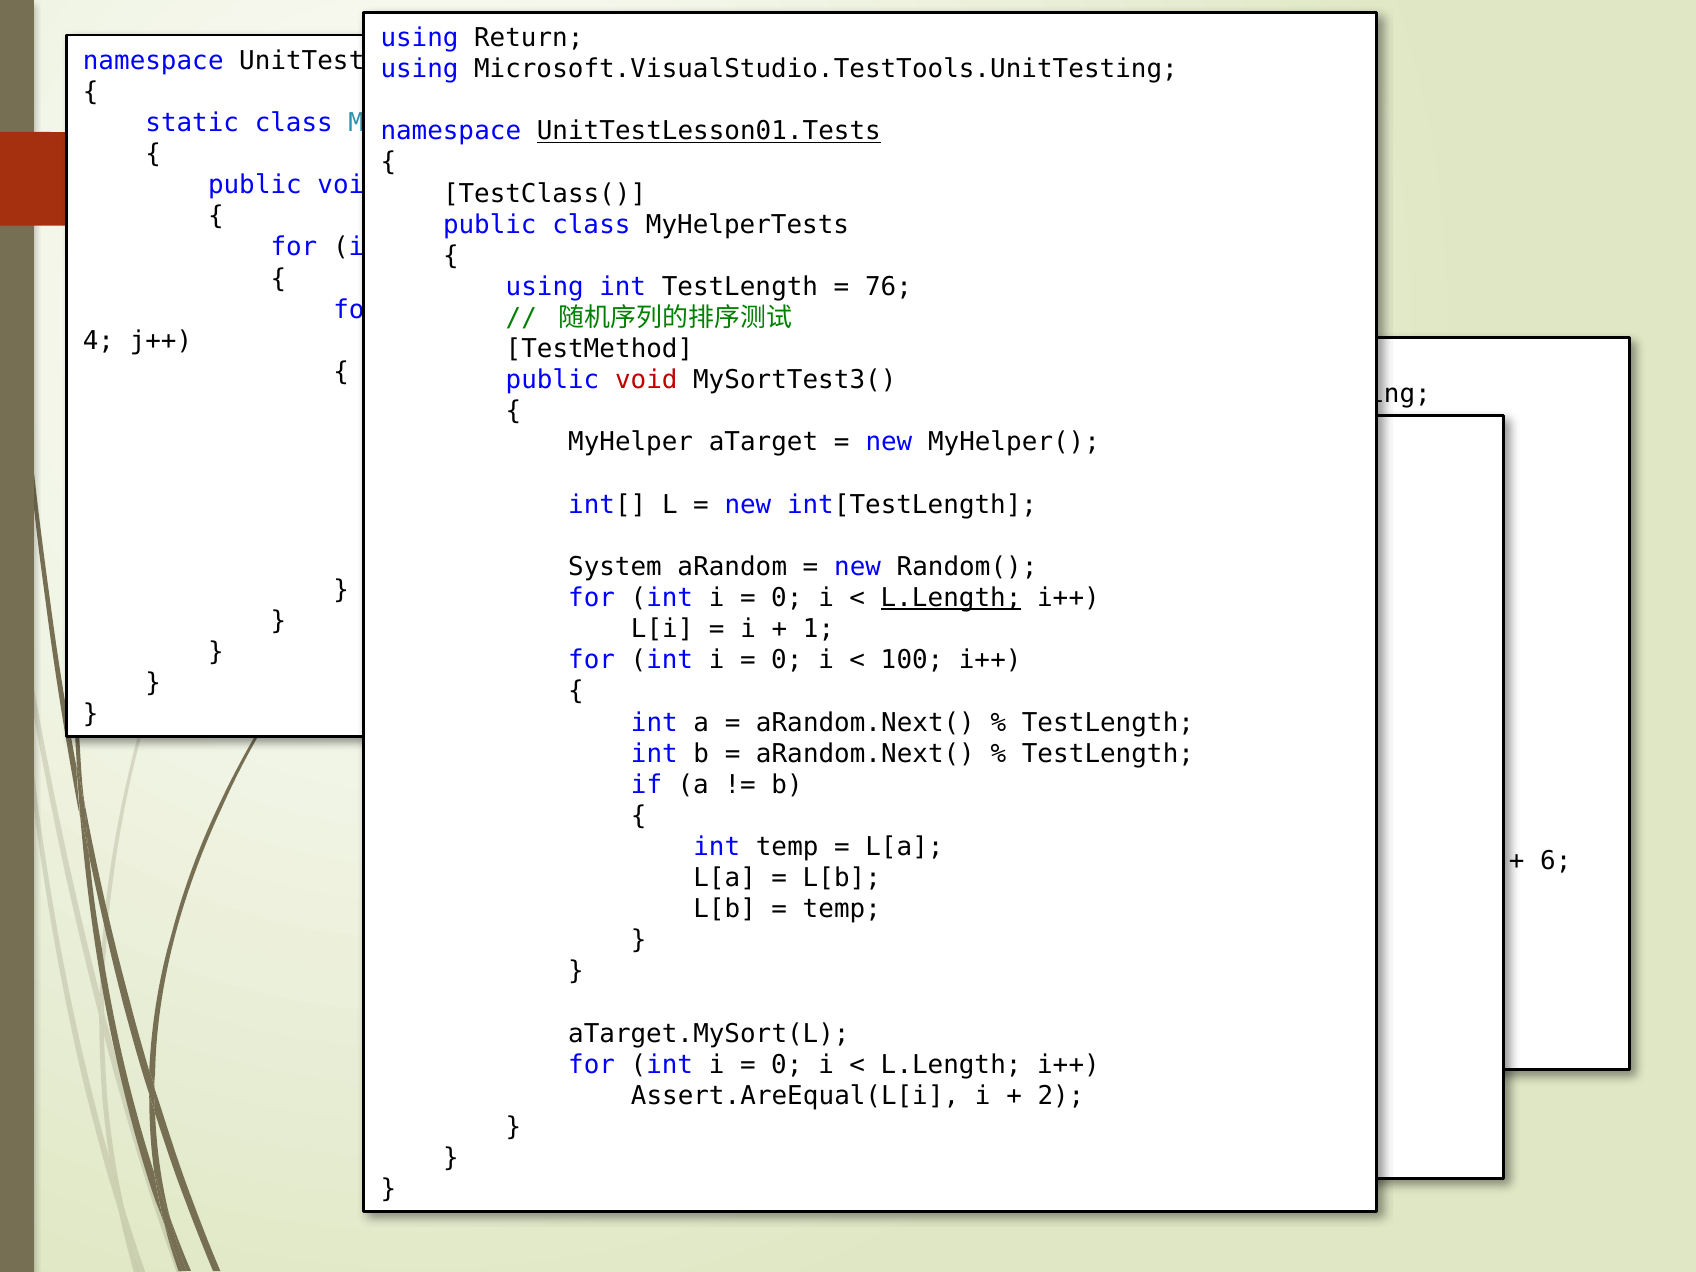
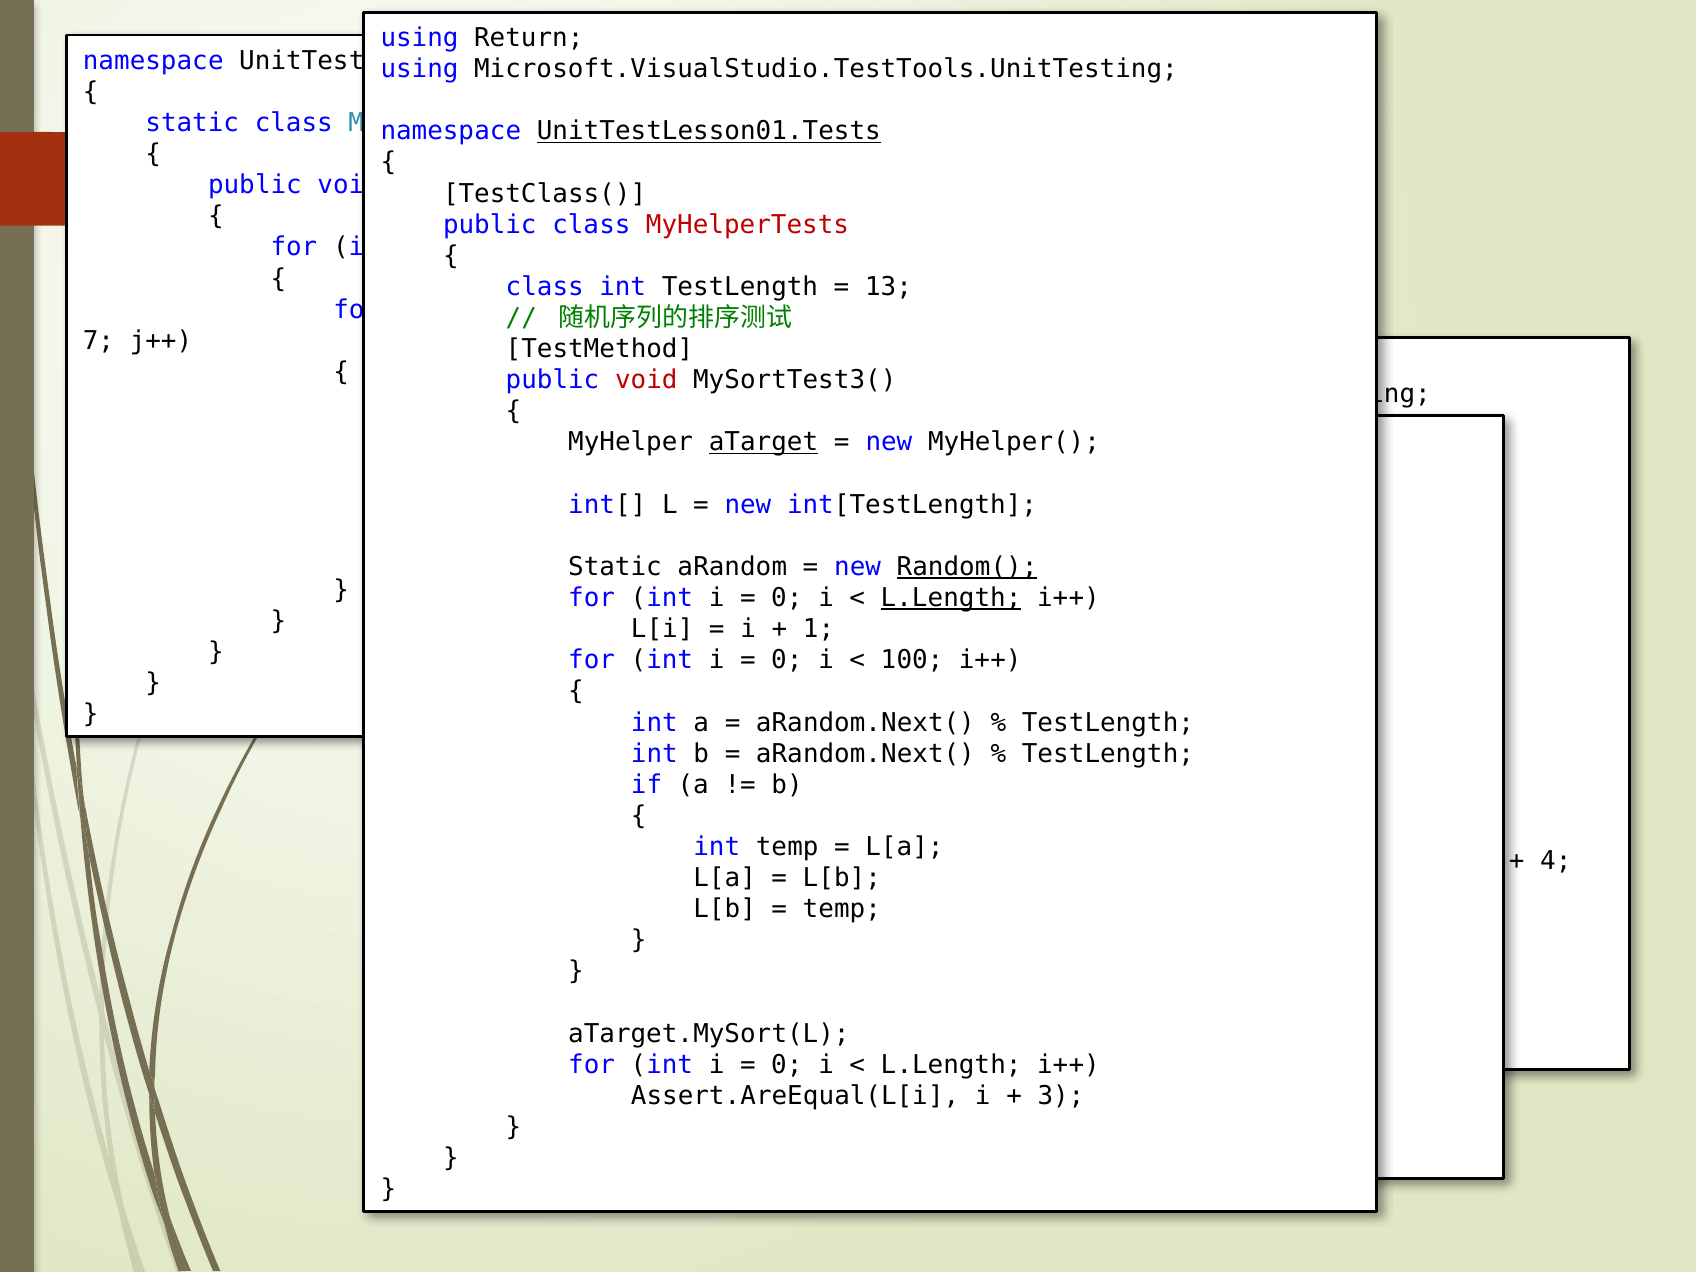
MyHelperTests at (747, 225) colour: black -> red
using at (545, 287): using -> class
76: 76 -> 13
4: 4 -> 7
aTarget at (764, 442) underline: none -> present
System at (615, 567): System -> Static
Random( underline: none -> present
6: 6 -> 4
2: 2 -> 3
